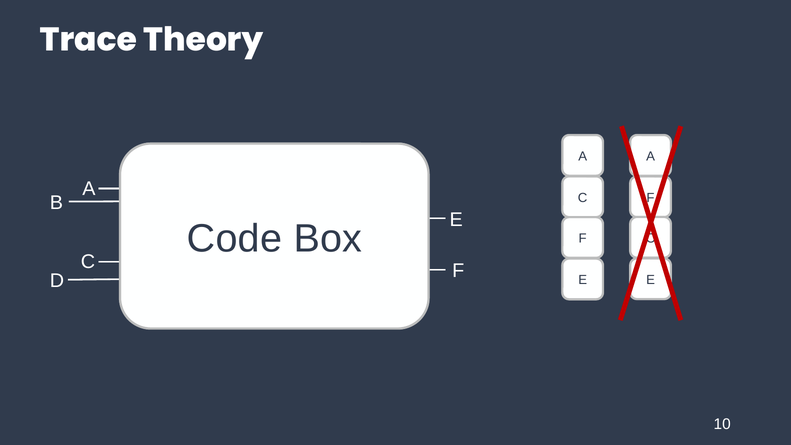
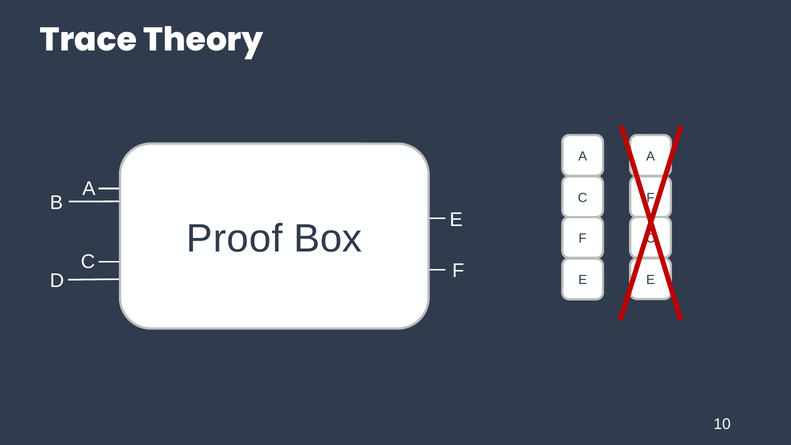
Code: Code -> Proof
